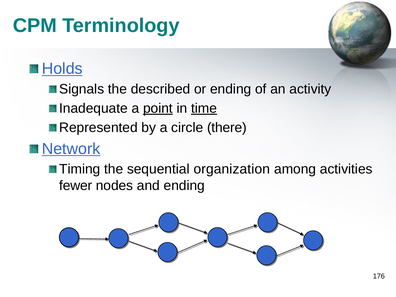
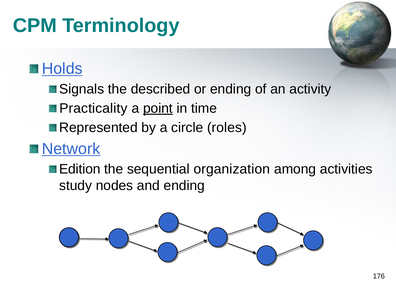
Inadequate: Inadequate -> Practicality
time underline: present -> none
there: there -> roles
Timing: Timing -> Edition
fewer: fewer -> study
